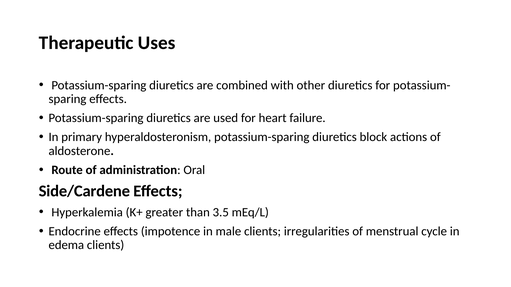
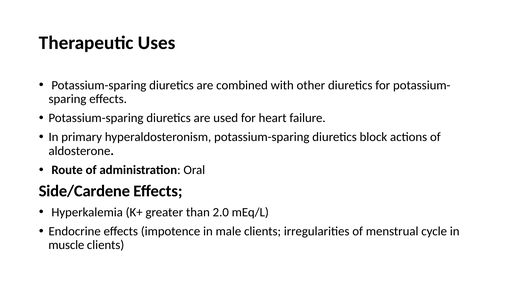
3.5: 3.5 -> 2.0
edema: edema -> muscle
